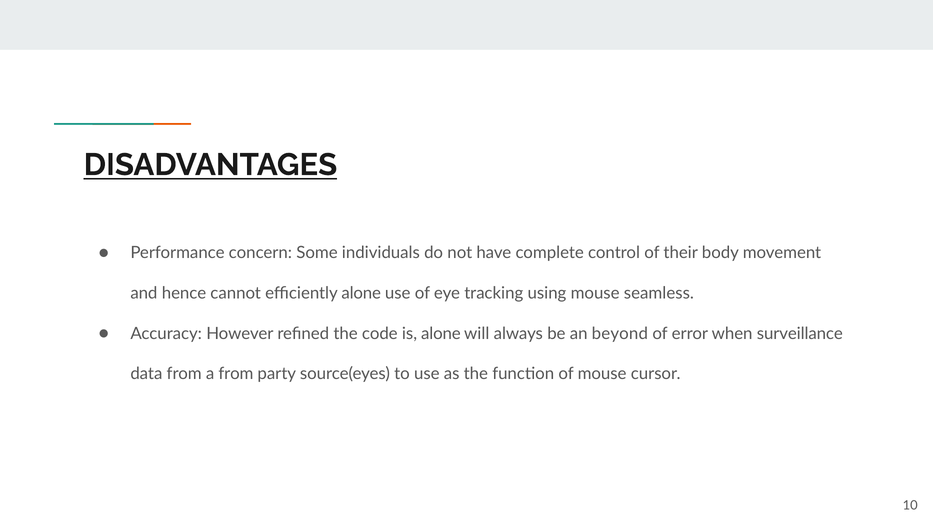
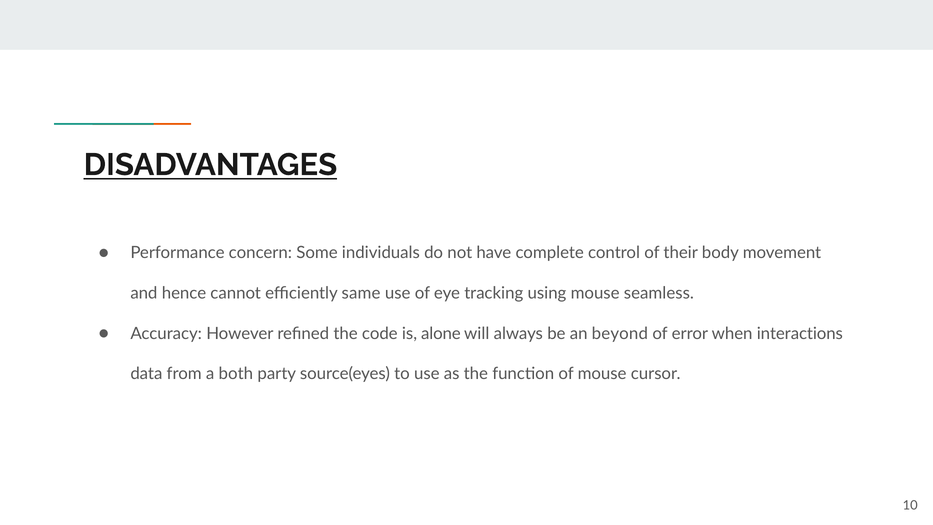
efficiently alone: alone -> same
surveillance: surveillance -> interactions
a from: from -> both
